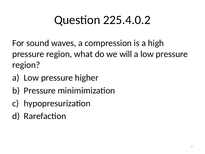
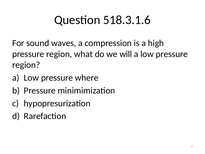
225.4.0.2: 225.4.0.2 -> 518.3.1.6
higher: higher -> where
